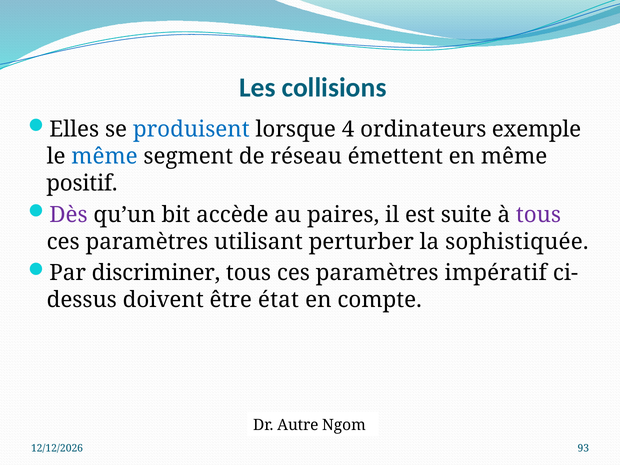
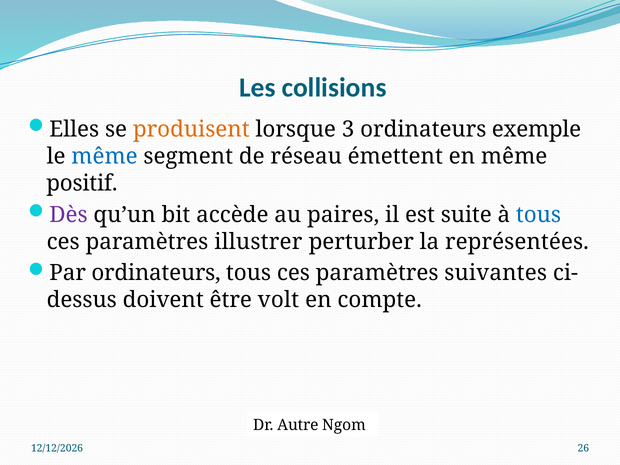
produisent colour: blue -> orange
4: 4 -> 3
tous at (538, 215) colour: purple -> blue
utilisant: utilisant -> illustrer
sophistiquée: sophistiquée -> représentées
Par discriminer: discriminer -> ordinateurs
impératif: impératif -> suivantes
état: état -> volt
93: 93 -> 26
